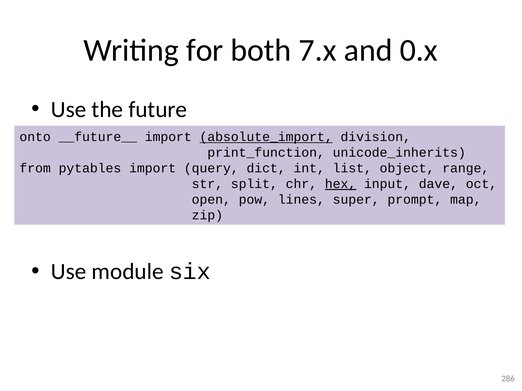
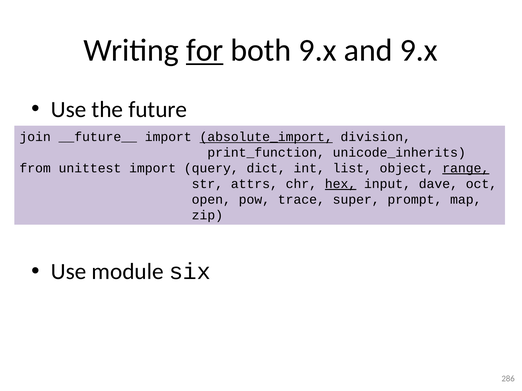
for underline: none -> present
both 7.x: 7.x -> 9.x
and 0.x: 0.x -> 9.x
onto: onto -> join
pytables: pytables -> unittest
range underline: none -> present
split: split -> attrs
lines: lines -> trace
